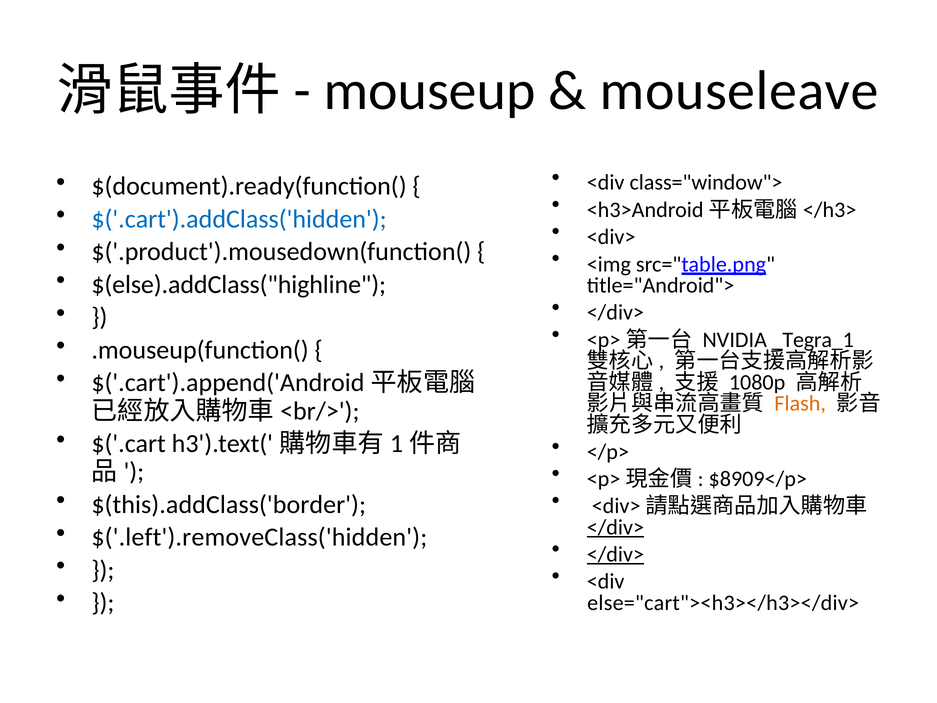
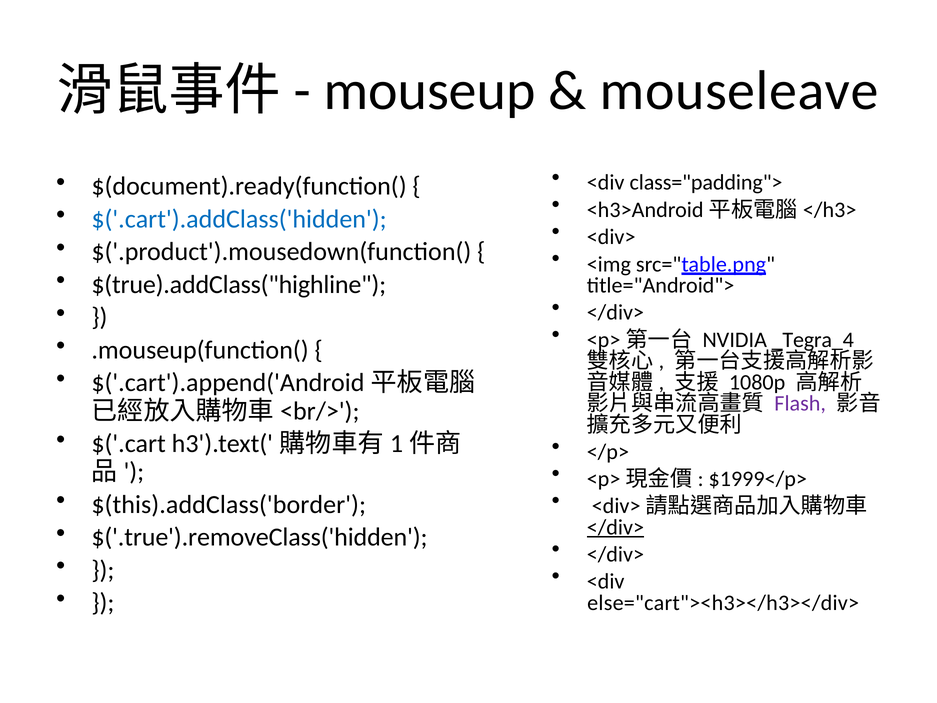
class="window">: class="window"> -> class="padding">
$(else).addClass("highline: $(else).addClass("highline -> $(true).addClass("highline
_Tegra_1: _Tegra_1 -> _Tegra_4
Flash colour: orange -> purple
$8909</p>: $8909</p> -> $1999</p>
$('.left').removeClass('hidden: $('.left').removeClass('hidden -> $('.true').removeClass('hidden
</div> at (615, 554) underline: present -> none
